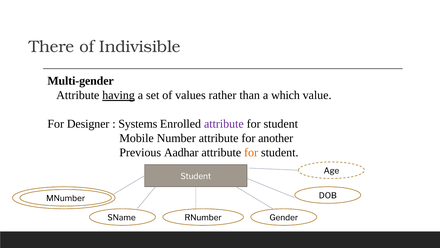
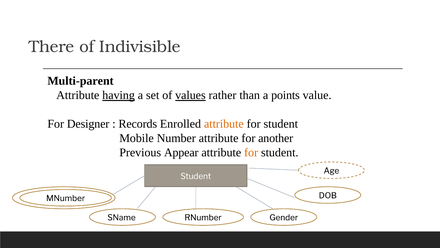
Multi-gender: Multi-gender -> Multi-parent
values underline: none -> present
which: which -> points
Systems: Systems -> Records
attribute at (224, 124) colour: purple -> orange
Aadhar: Aadhar -> Appear
